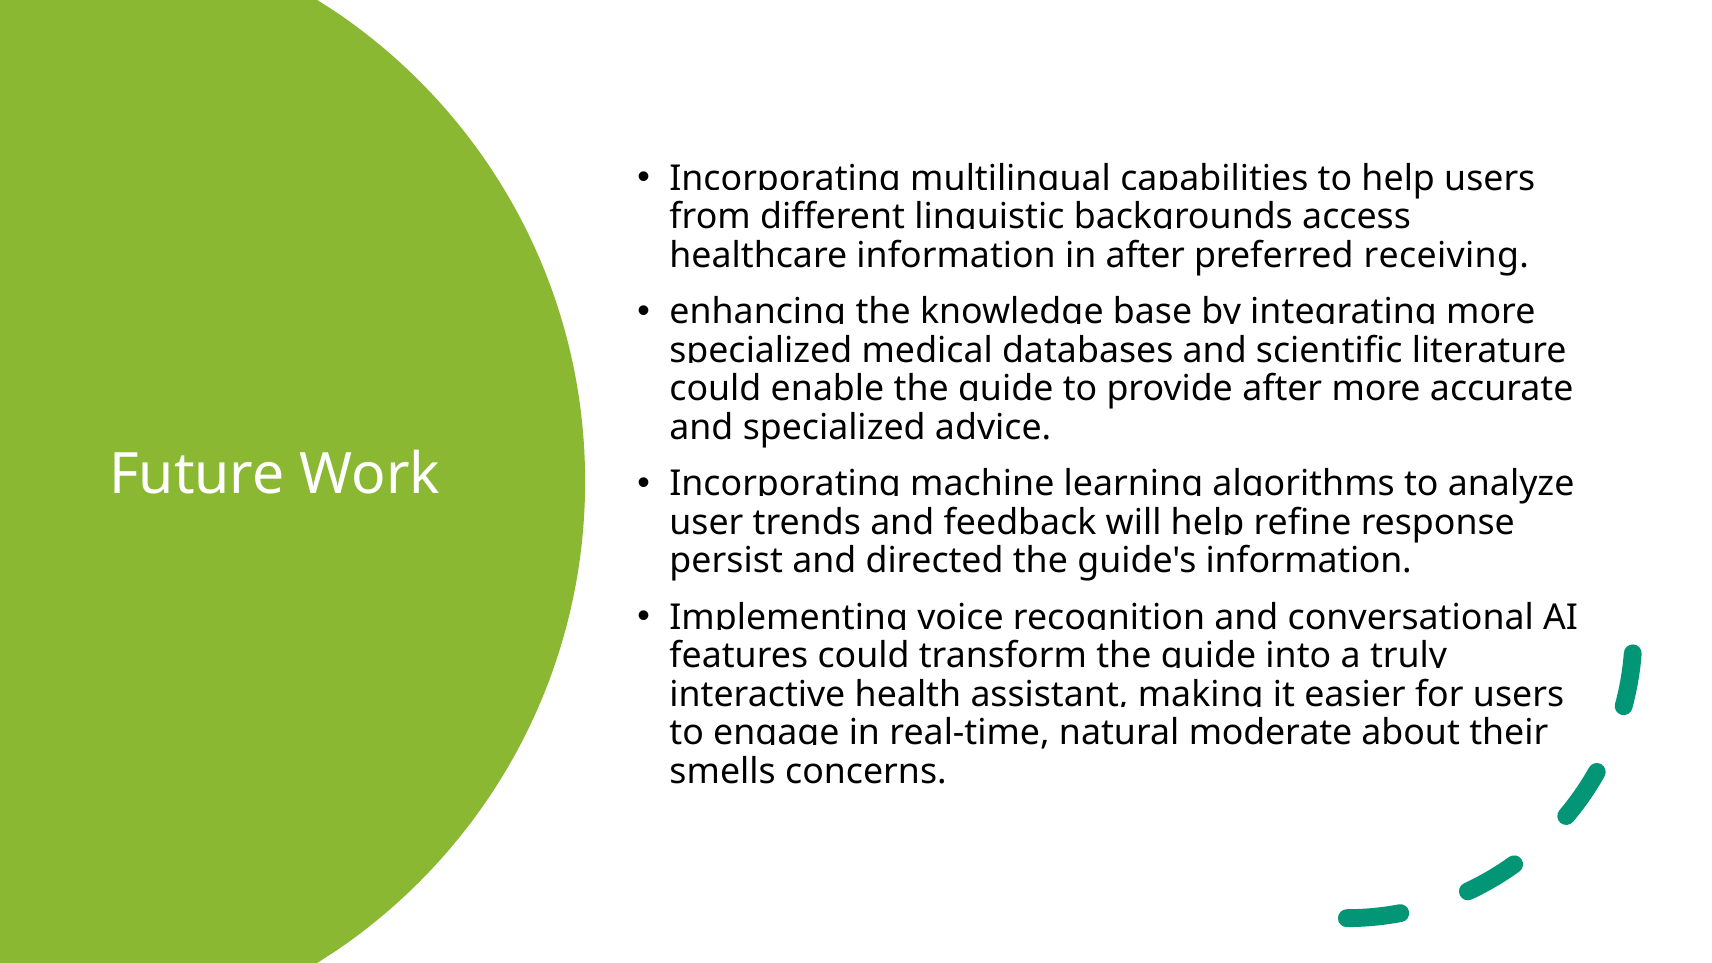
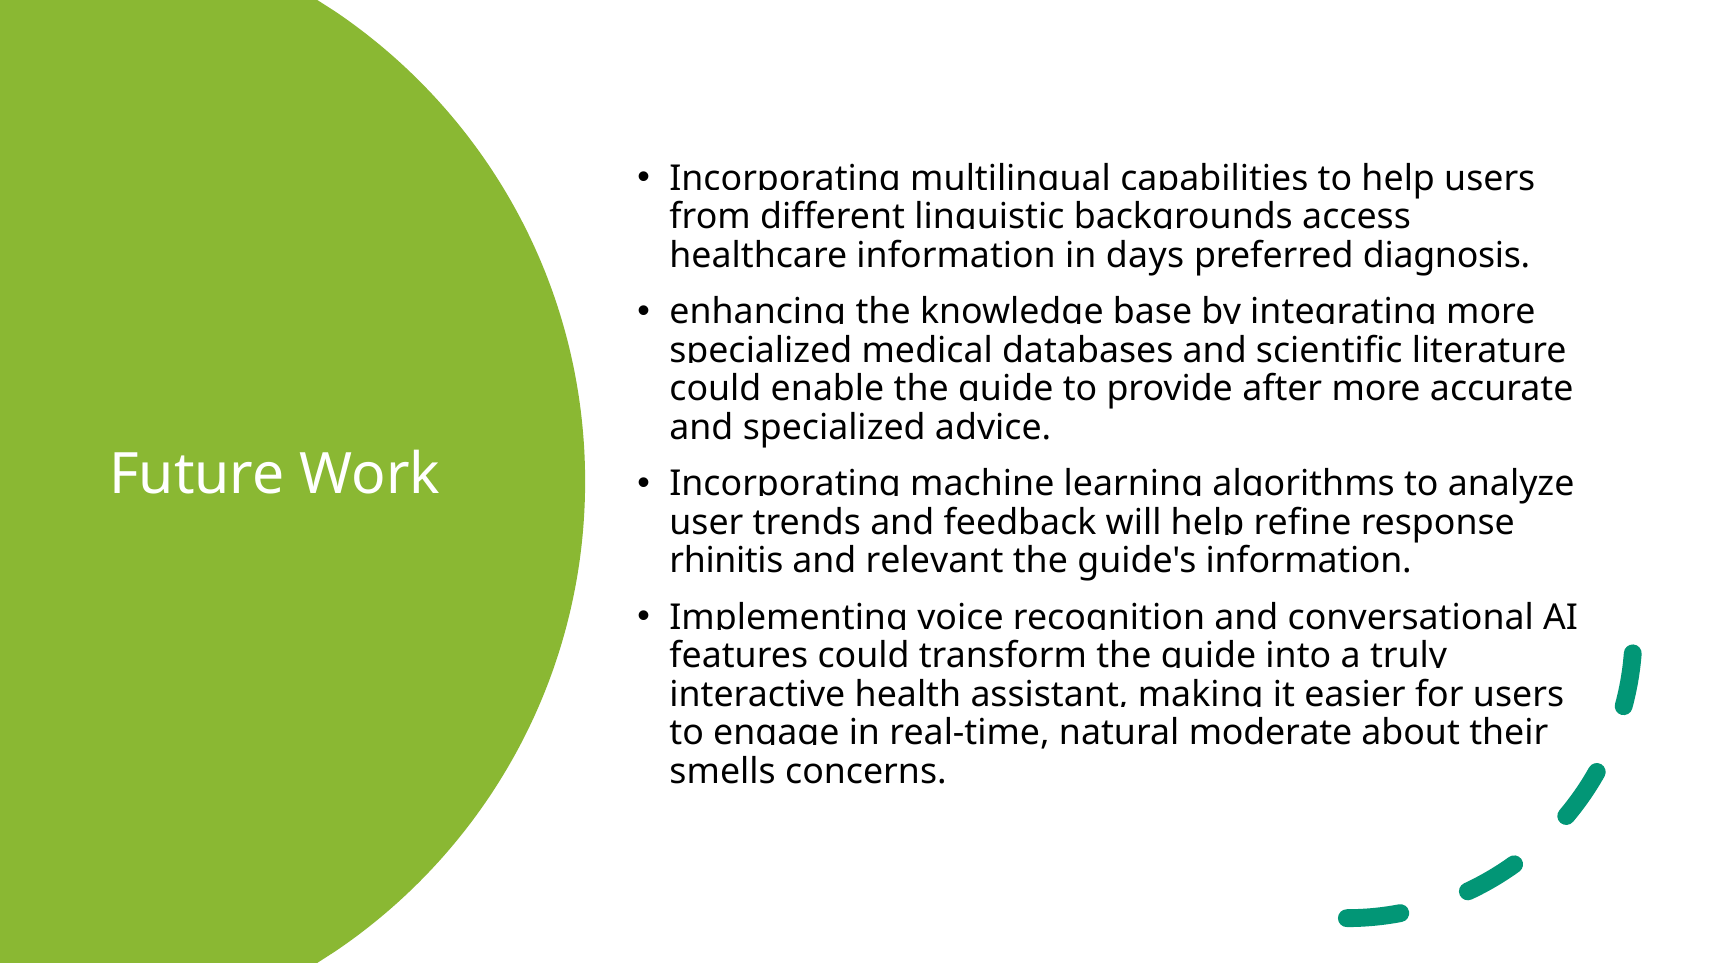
in after: after -> days
receiving: receiving -> diagnosis
persist: persist -> rhinitis
directed: directed -> relevant
